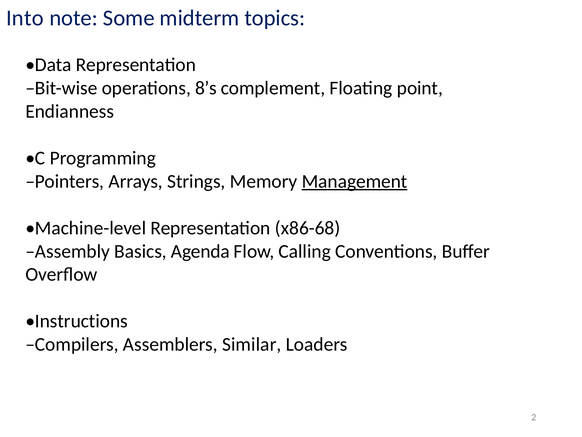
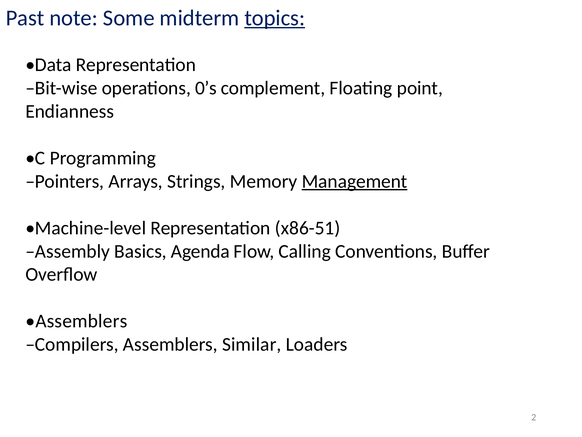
Into: Into -> Past
topics underline: none -> present
8’s: 8’s -> 0’s
x86-68: x86-68 -> x86-51
Instructions at (77, 321): Instructions -> Assemblers
